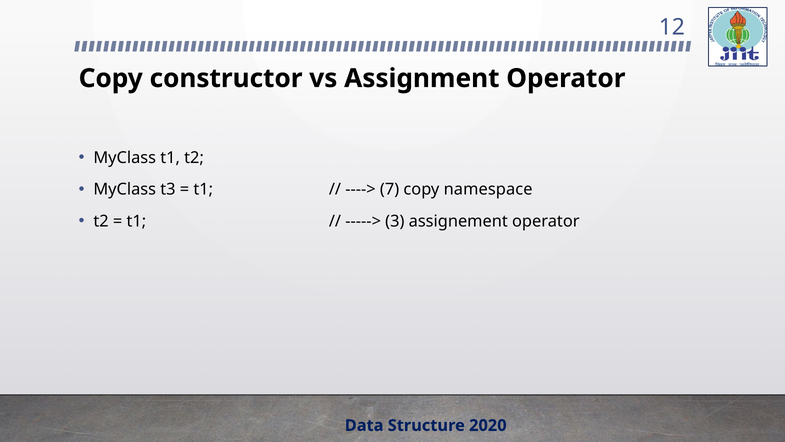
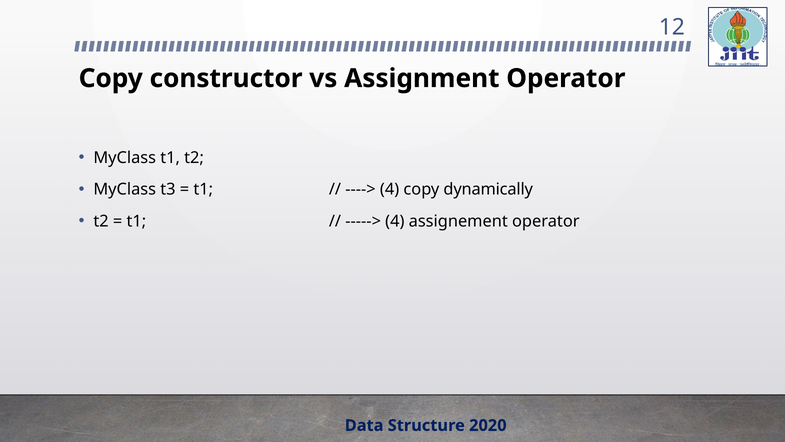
7 at (390, 189): 7 -> 4
namespace: namespace -> dynamically
3 at (395, 221): 3 -> 4
